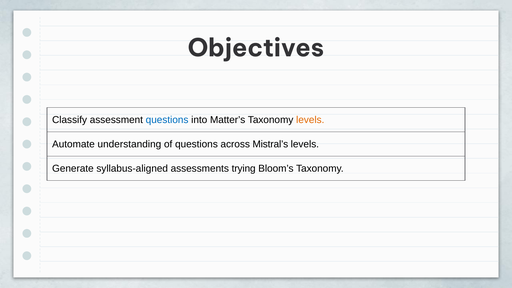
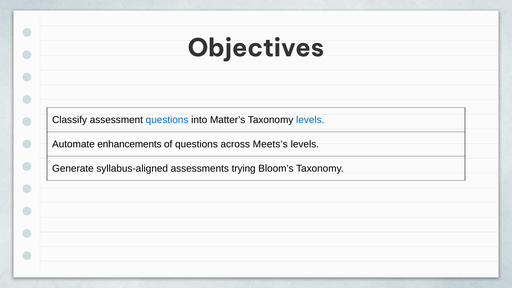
levels at (310, 120) colour: orange -> blue
understanding: understanding -> enhancements
Mistral’s: Mistral’s -> Meets’s
